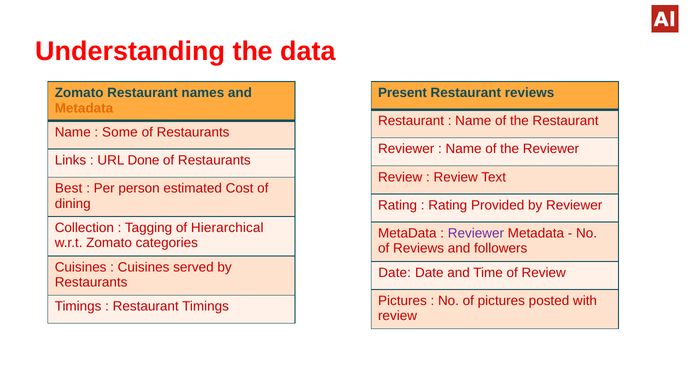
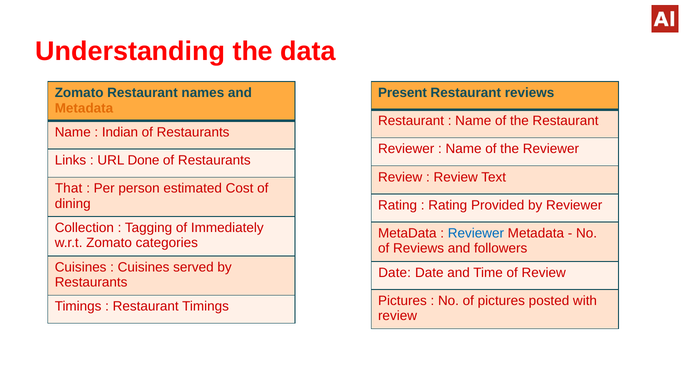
Some: Some -> Indian
Best: Best -> That
Hierarchical: Hierarchical -> Immediately
Reviewer at (476, 233) colour: purple -> blue
